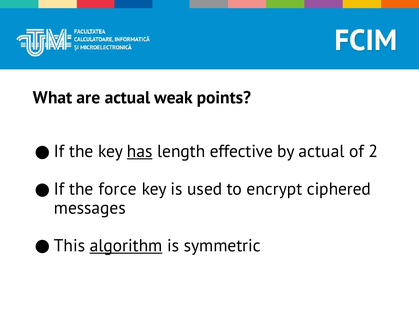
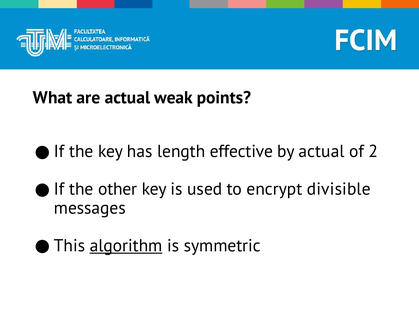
has underline: present -> none
force: force -> other
ciphered: ciphered -> divisible
